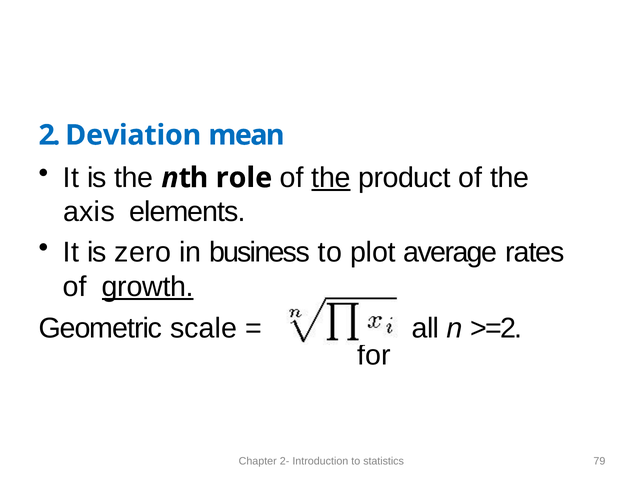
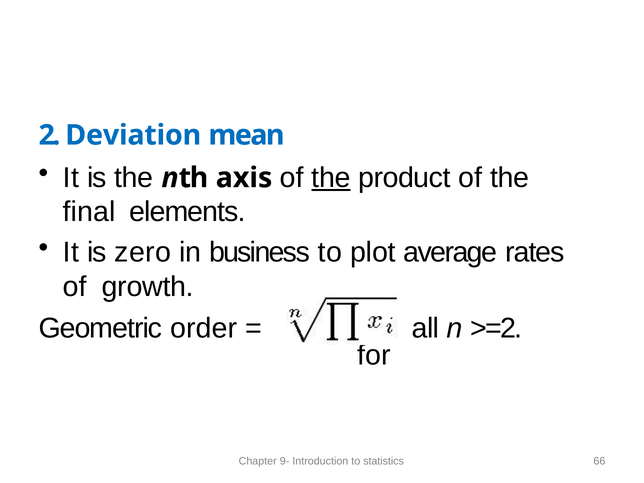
role: role -> axis
axis: axis -> final
growth underline: present -> none
scale: scale -> order
2-: 2- -> 9-
79: 79 -> 66
